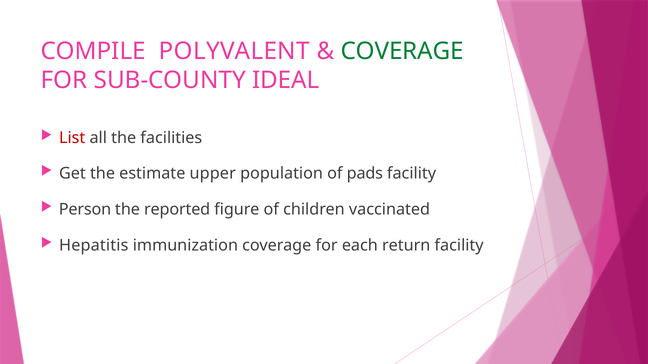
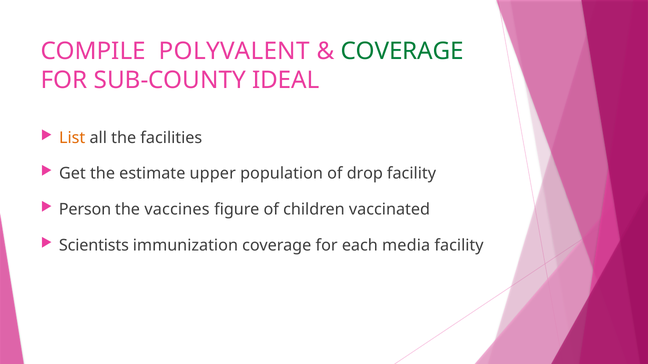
List colour: red -> orange
pads: pads -> drop
reported: reported -> vaccines
Hepatitis: Hepatitis -> Scientists
return: return -> media
